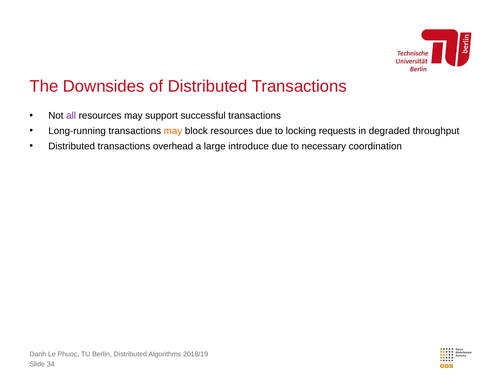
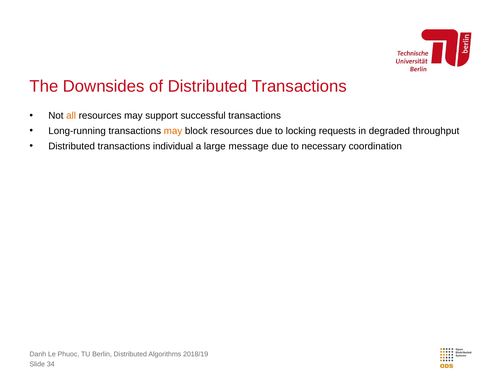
all colour: purple -> orange
overhead: overhead -> individual
introduce: introduce -> message
